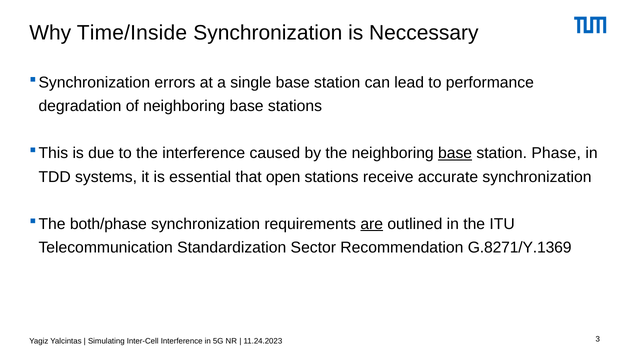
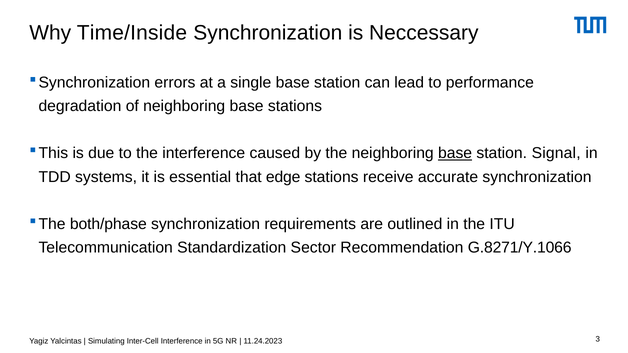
Phase: Phase -> Signal
open: open -> edge
are underline: present -> none
G.8271/Y.1369: G.8271/Y.1369 -> G.8271/Y.1066
